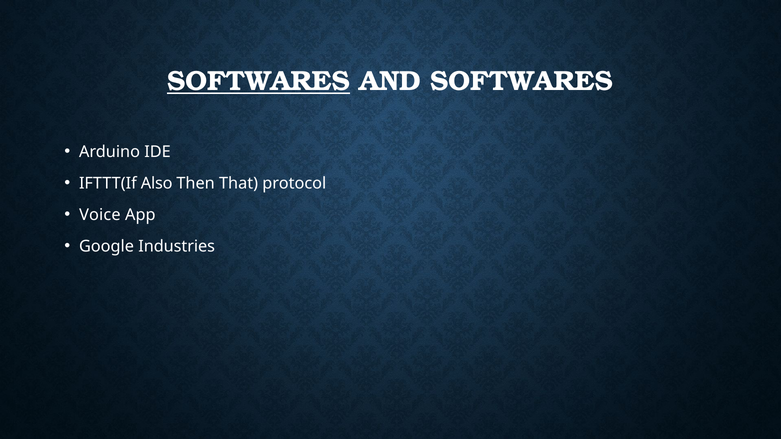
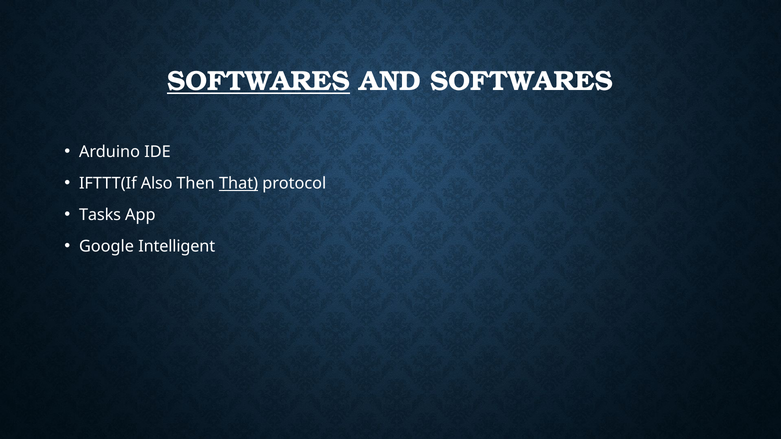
That underline: none -> present
Voice: Voice -> Tasks
Industries: Industries -> Intelligent
